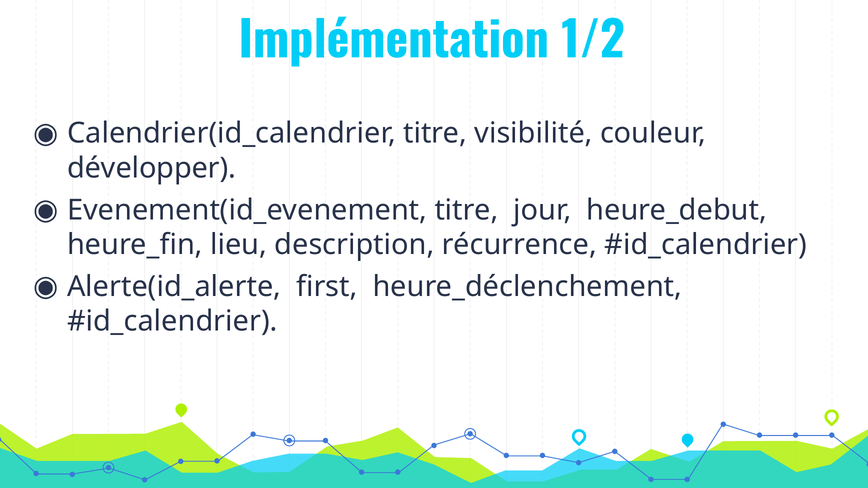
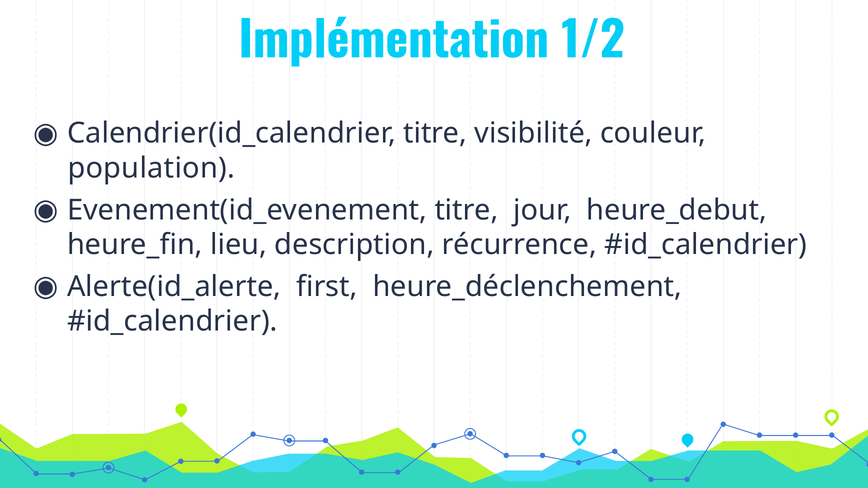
développer: développer -> population
